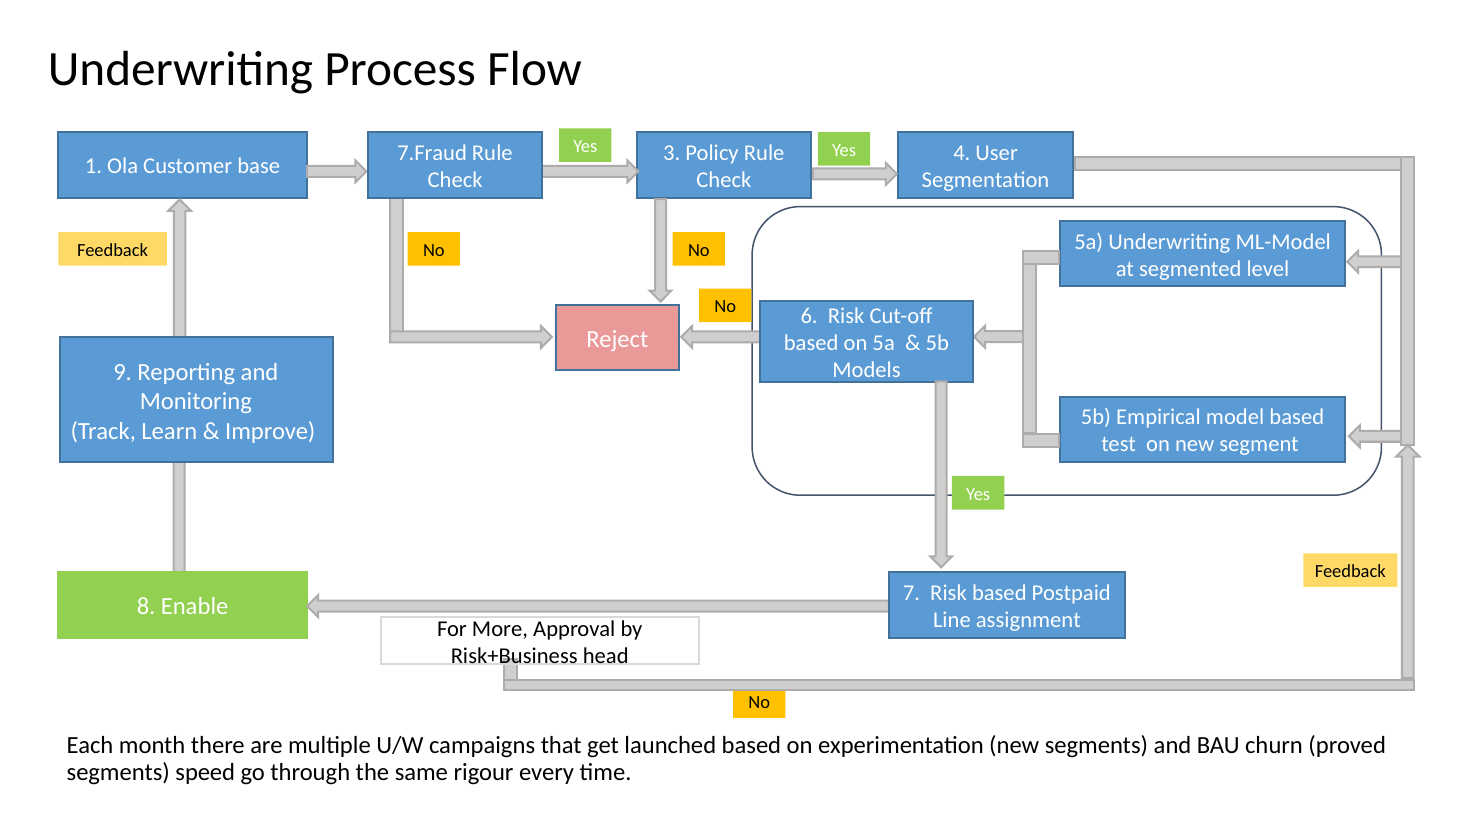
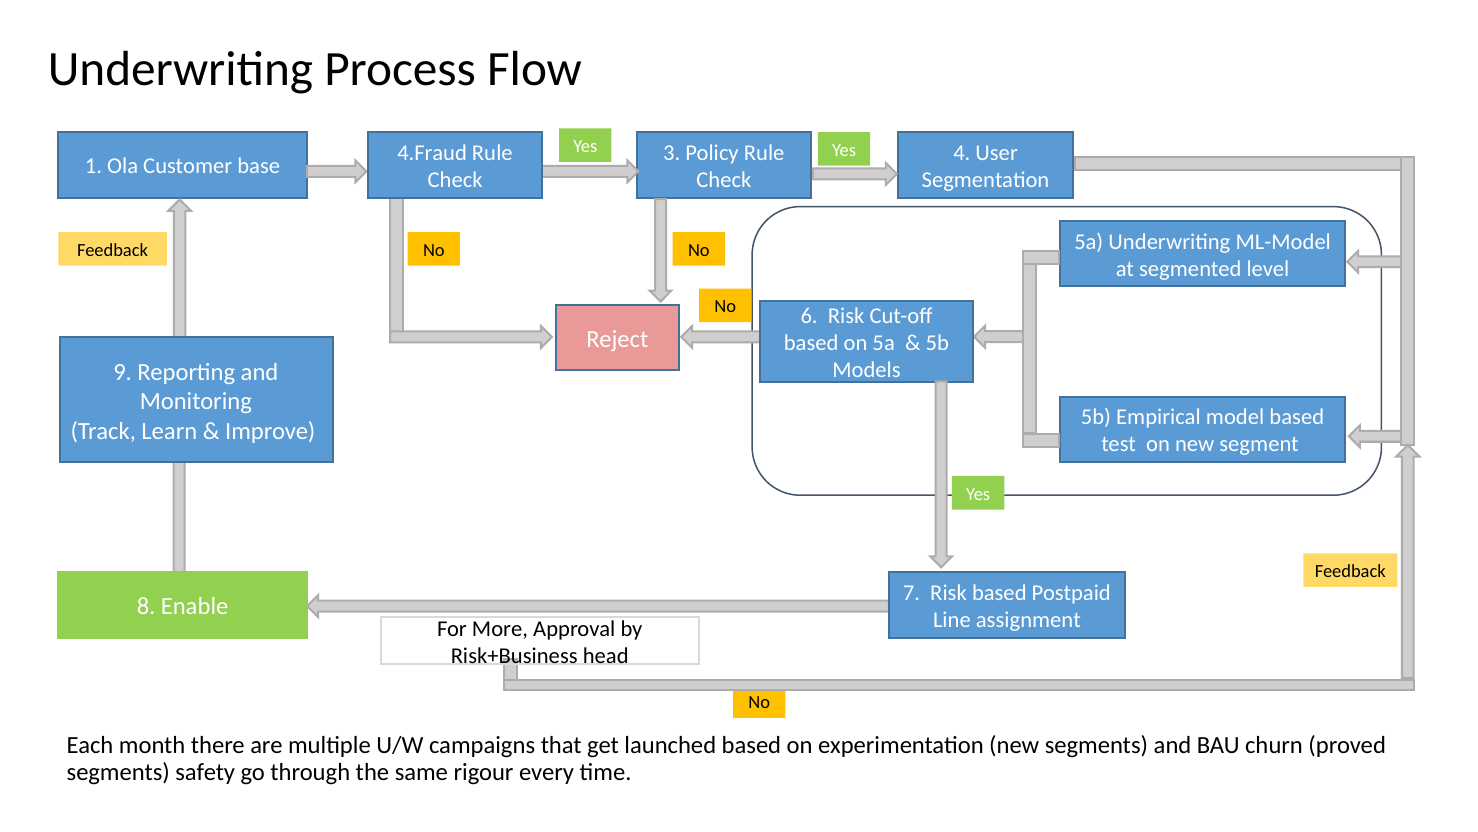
7.Fraud: 7.Fraud -> 4.Fraud
speed: speed -> safety
